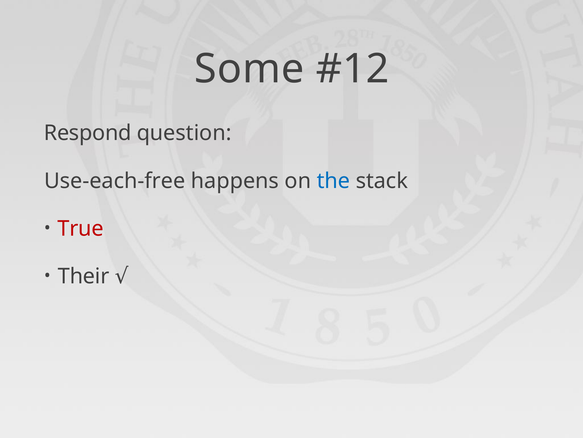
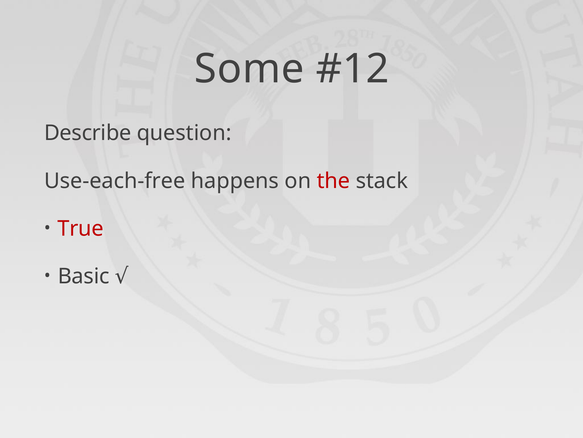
Respond: Respond -> Describe
the colour: blue -> red
Their: Their -> Basic
